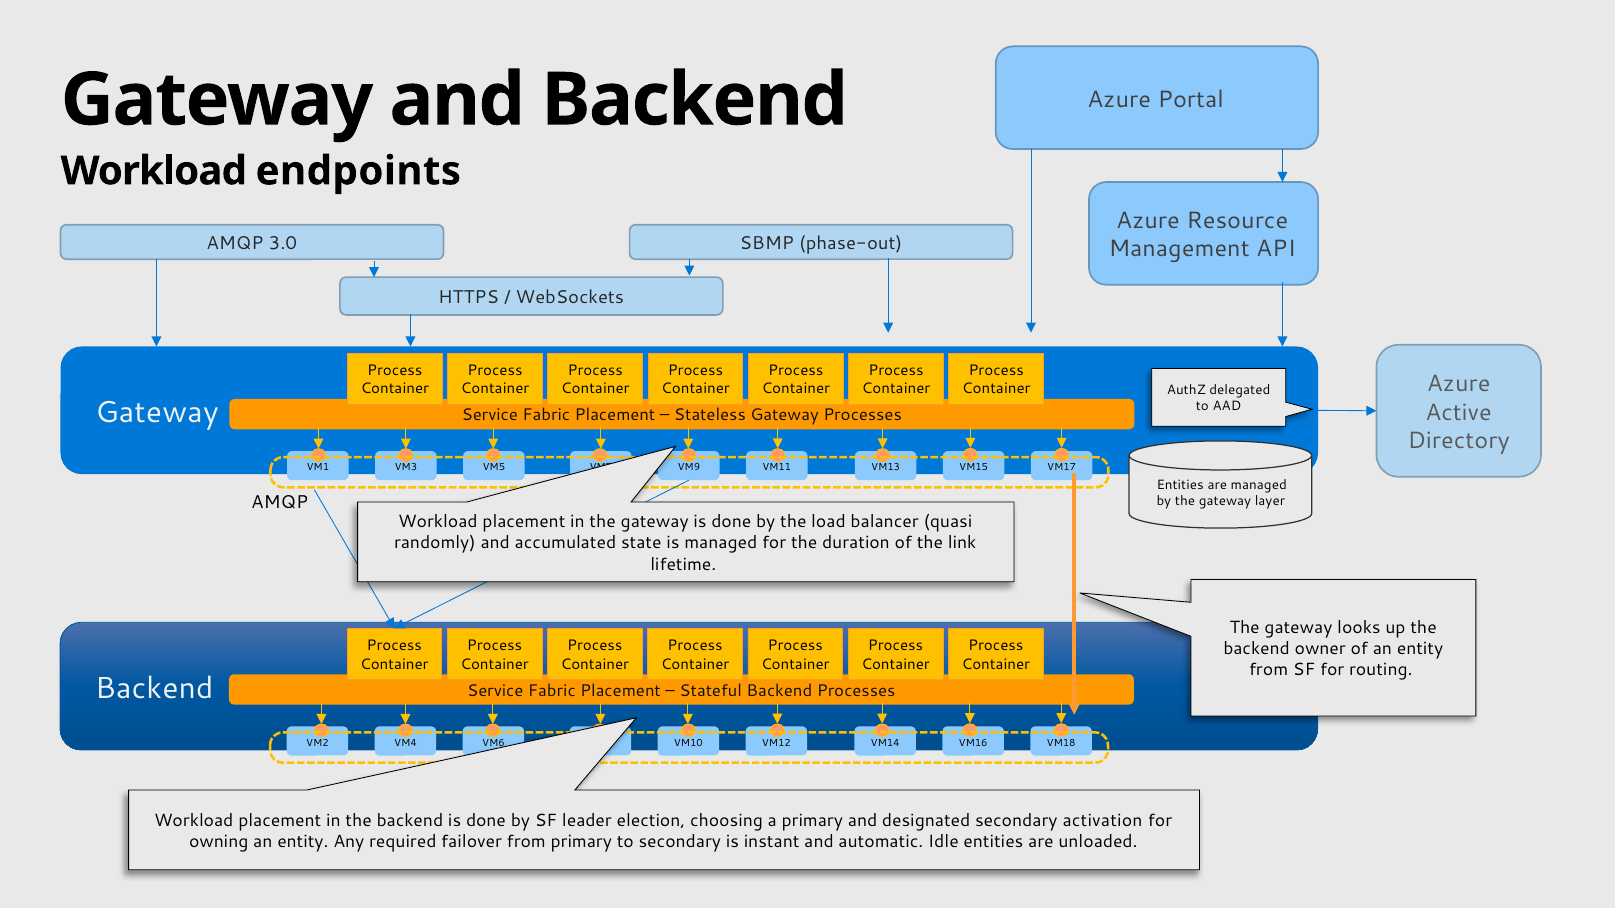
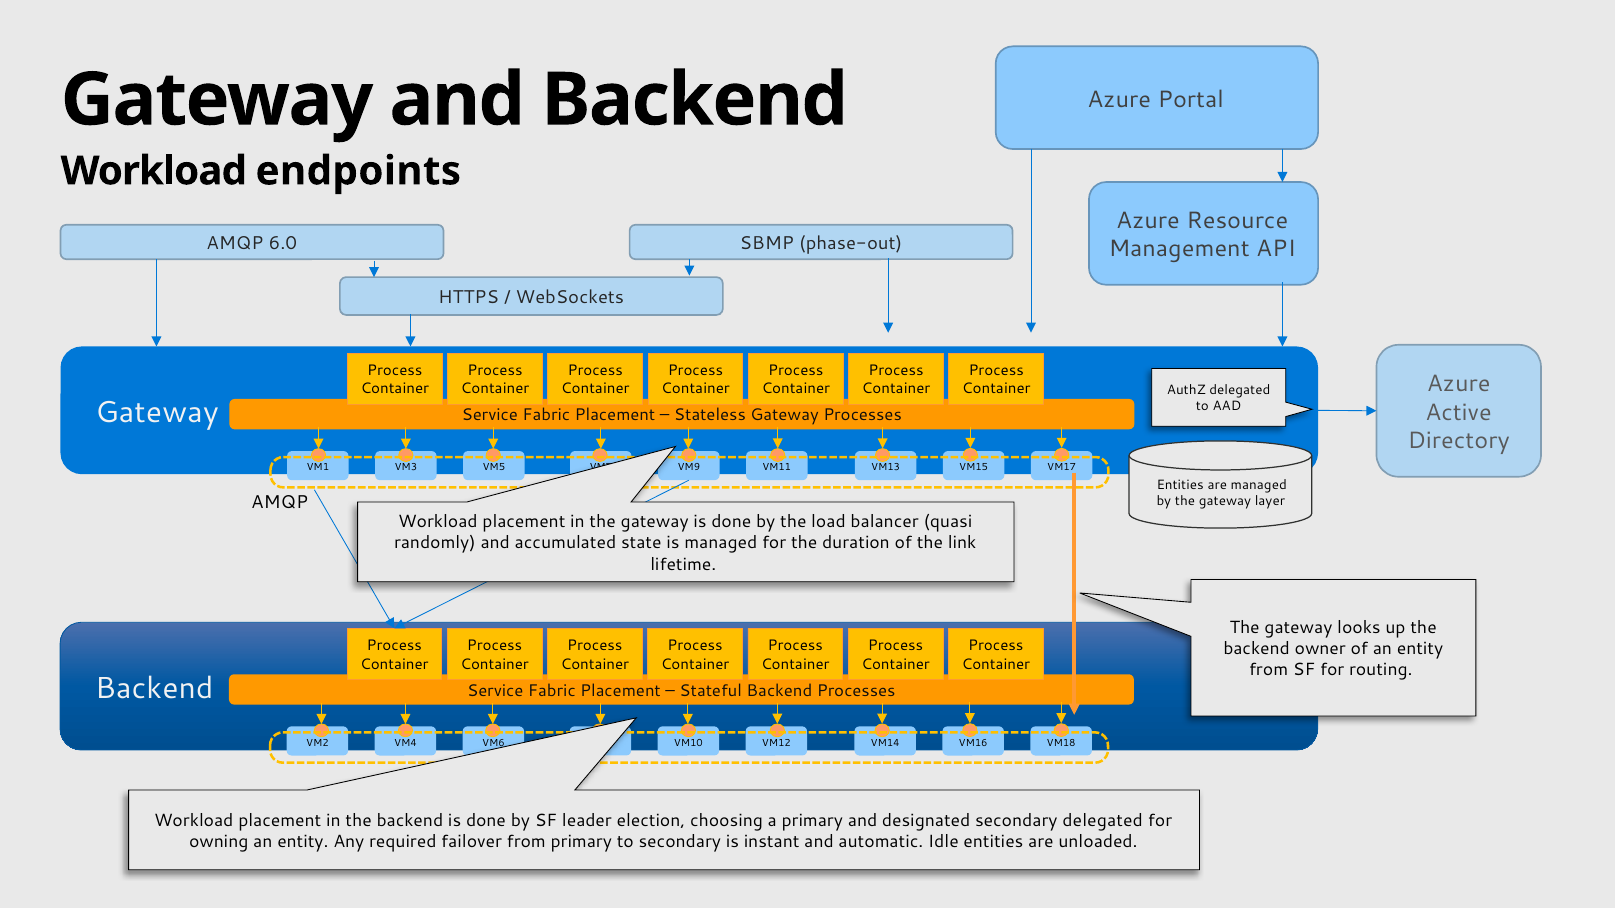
3.0: 3.0 -> 6.0
secondary activation: activation -> delegated
